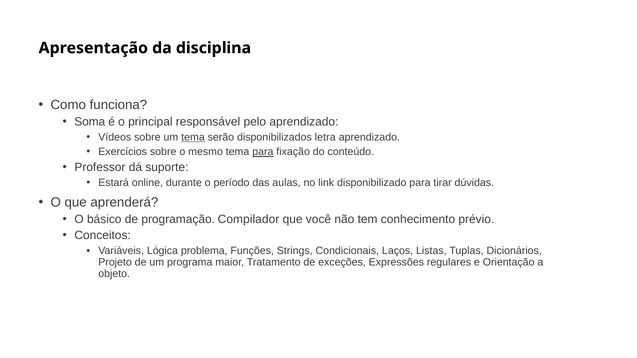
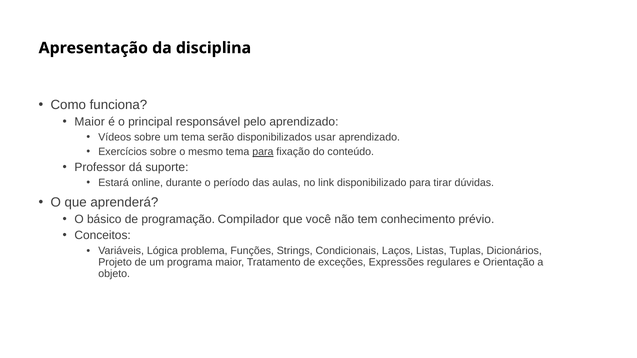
Soma at (90, 122): Soma -> Maior
tema at (193, 137) underline: present -> none
letra: letra -> usar
